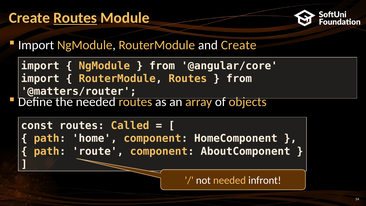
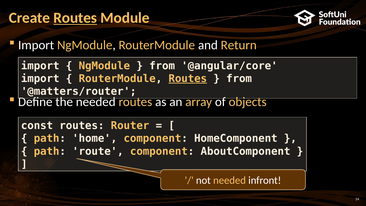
and Create: Create -> Return
Routes at (188, 79) underline: none -> present
Called: Called -> Router
